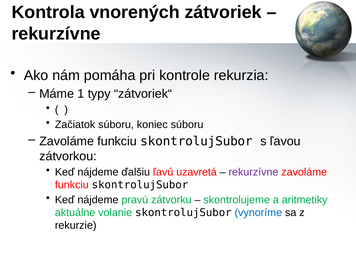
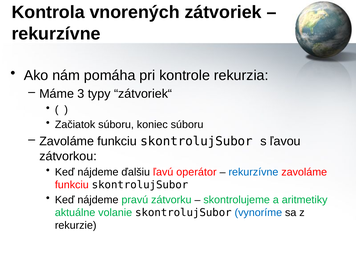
1: 1 -> 3
uzavretá: uzavretá -> operátor
rekurzívne at (253, 172) colour: purple -> blue
